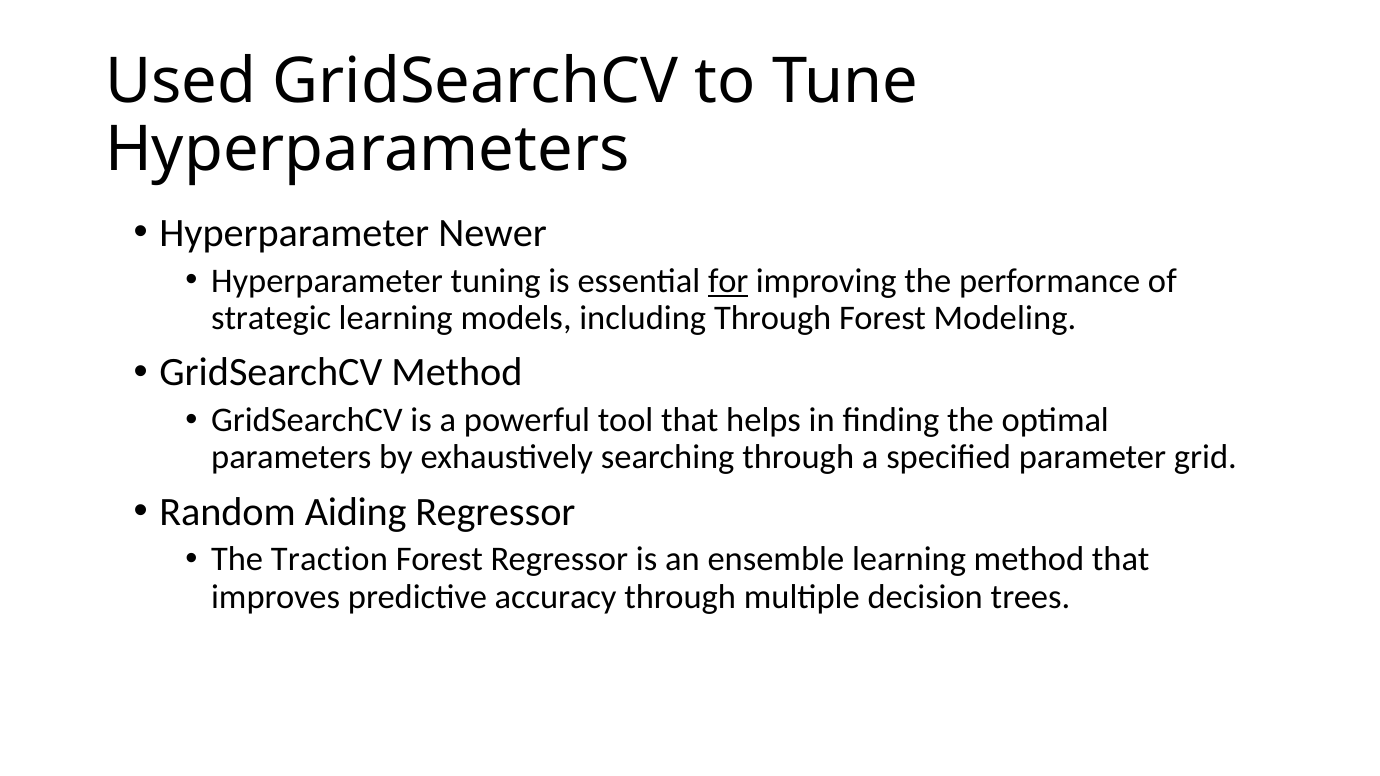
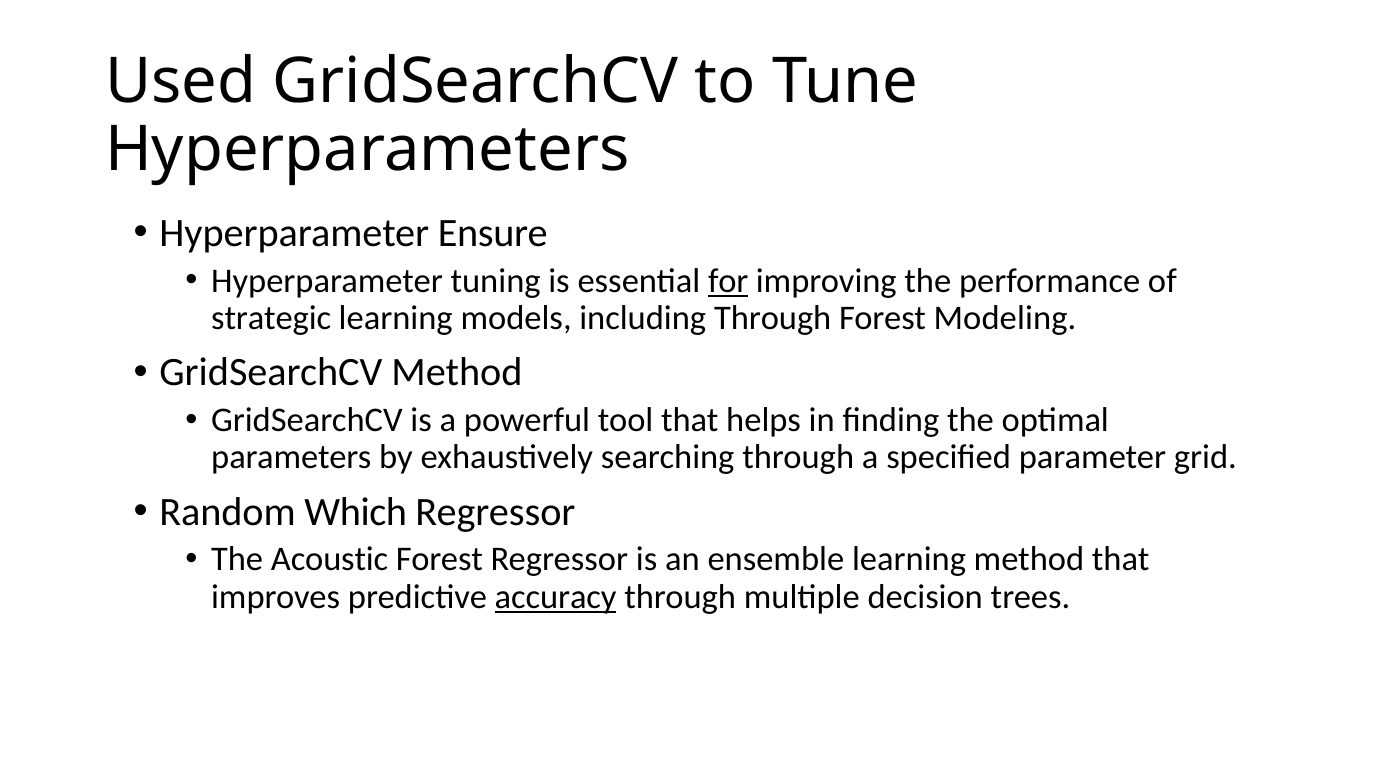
Newer: Newer -> Ensure
Aiding: Aiding -> Which
Traction: Traction -> Acoustic
accuracy underline: none -> present
